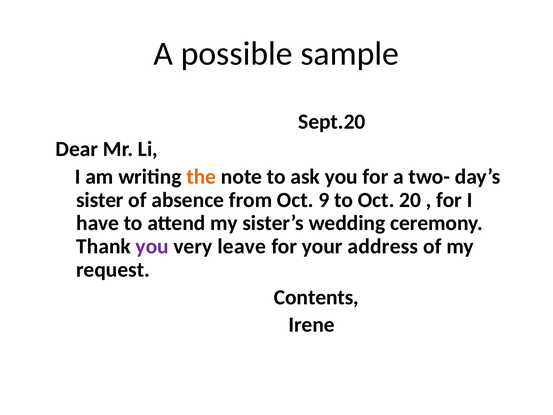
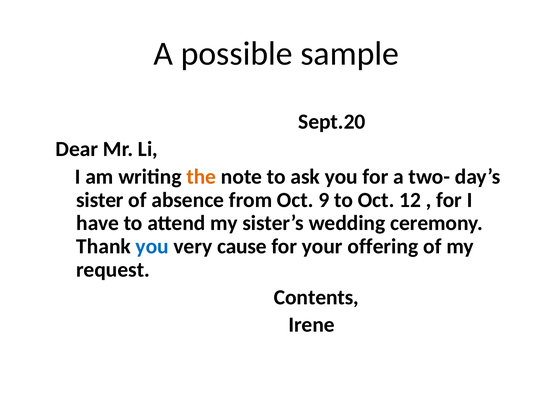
20: 20 -> 12
you at (152, 246) colour: purple -> blue
leave: leave -> cause
address: address -> offering
